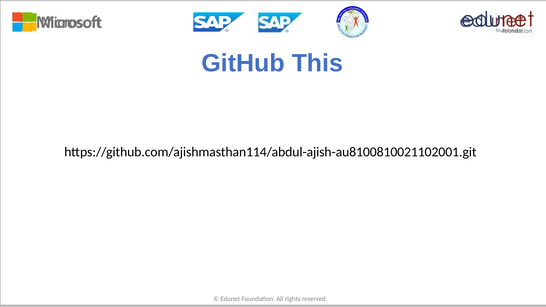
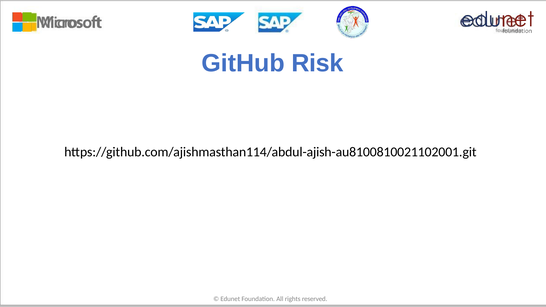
This: This -> Risk
